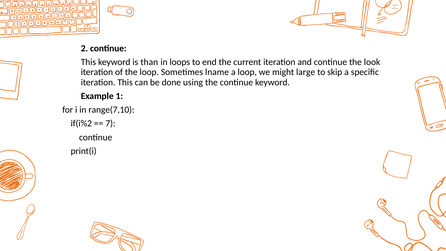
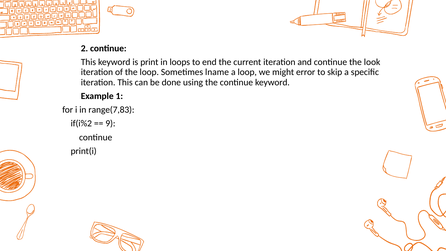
than: than -> print
large: large -> error
range(7,10: range(7,10 -> range(7,83
7: 7 -> 9
